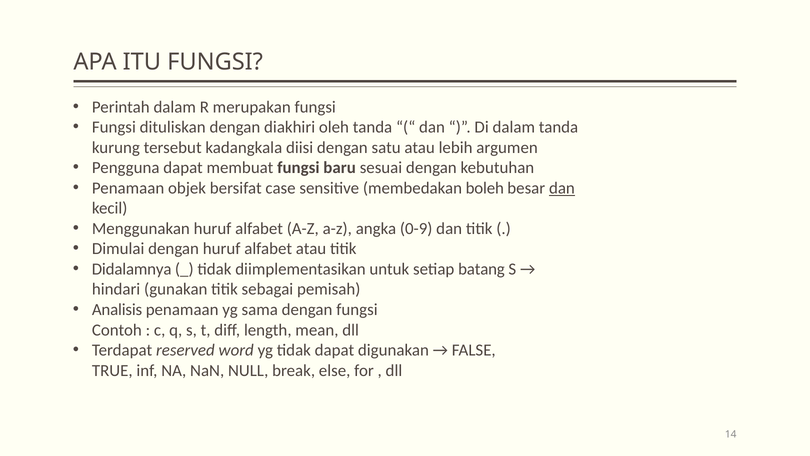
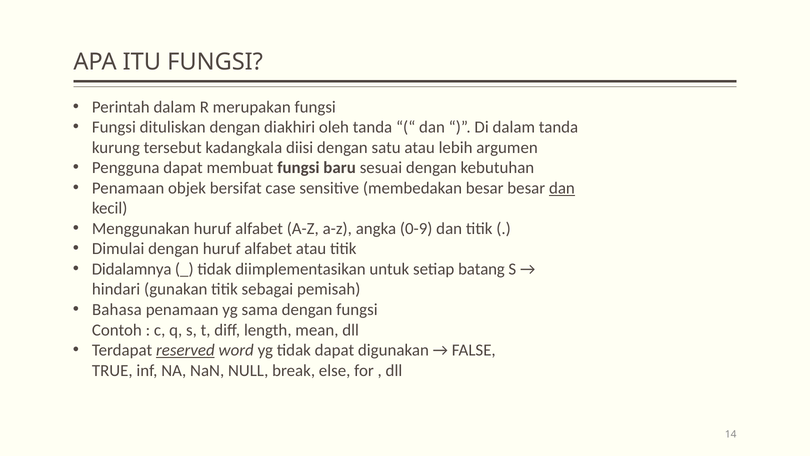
membedakan boleh: boleh -> besar
Analisis: Analisis -> Bahasa
reserved underline: none -> present
